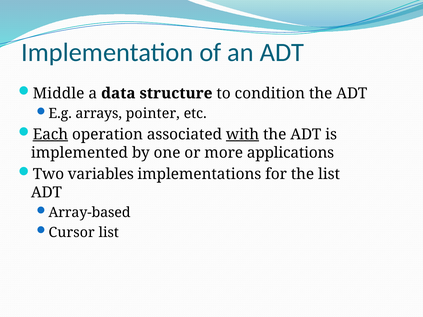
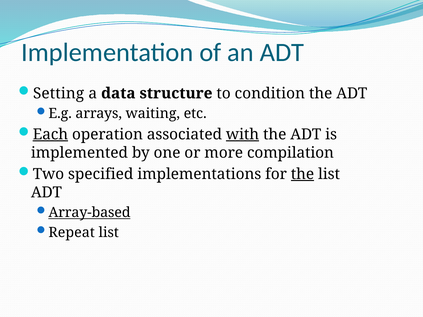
Middle: Middle -> Setting
pointer: pointer -> waiting
applications: applications -> compilation
variables: variables -> specified
the at (302, 174) underline: none -> present
Array-based underline: none -> present
Cursor: Cursor -> Repeat
